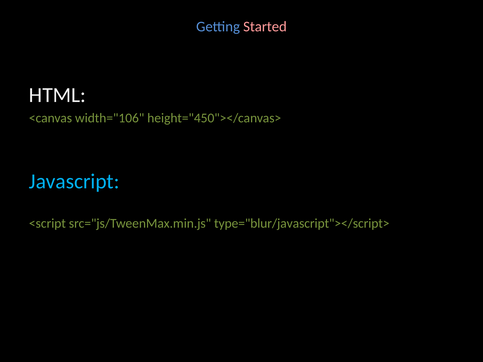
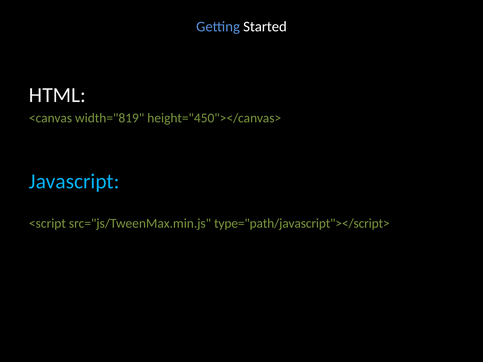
Started colour: pink -> white
width="106: width="106 -> width="819
type="blur/javascript"></script>: type="blur/javascript"></script> -> type="path/javascript"></script>
